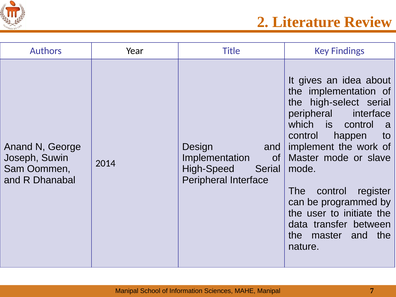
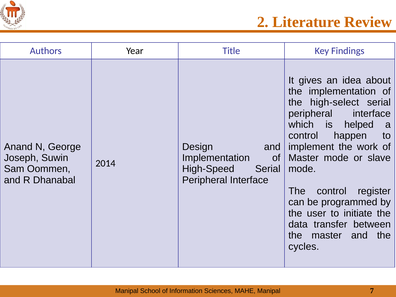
is control: control -> helped
nature: nature -> cycles
